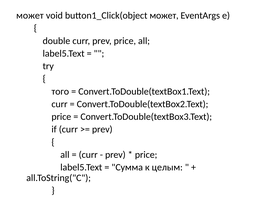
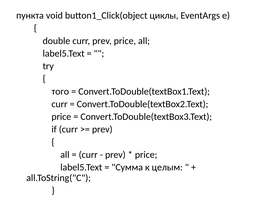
может at (30, 16): может -> пункта
button1_Click(object может: может -> циклы
